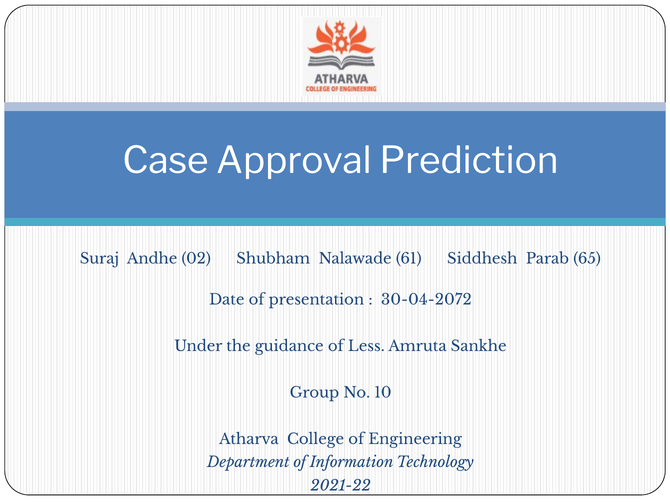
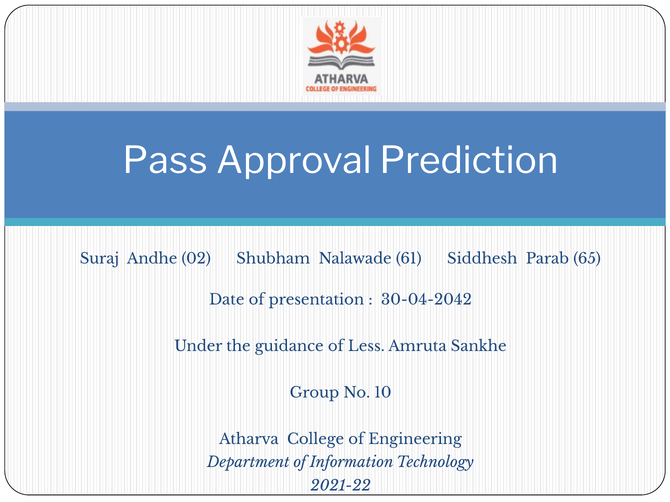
Case: Case -> Pass
30-04-2072: 30-04-2072 -> 30-04-2042
